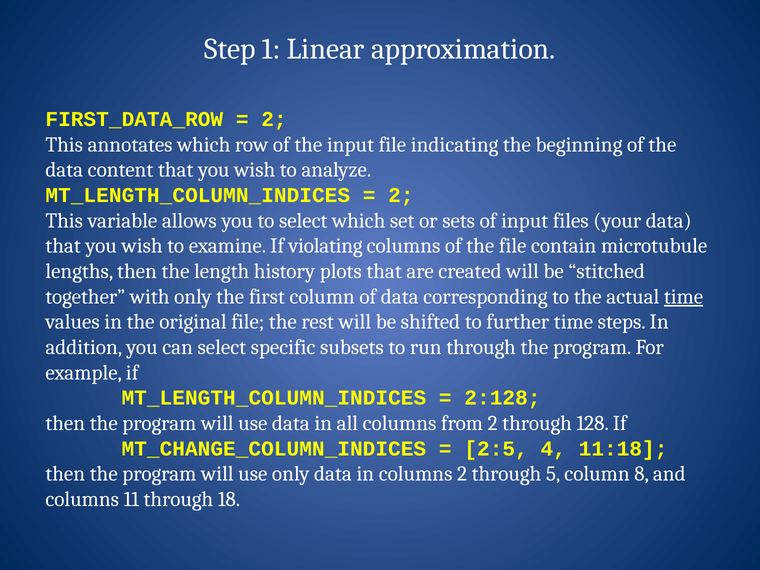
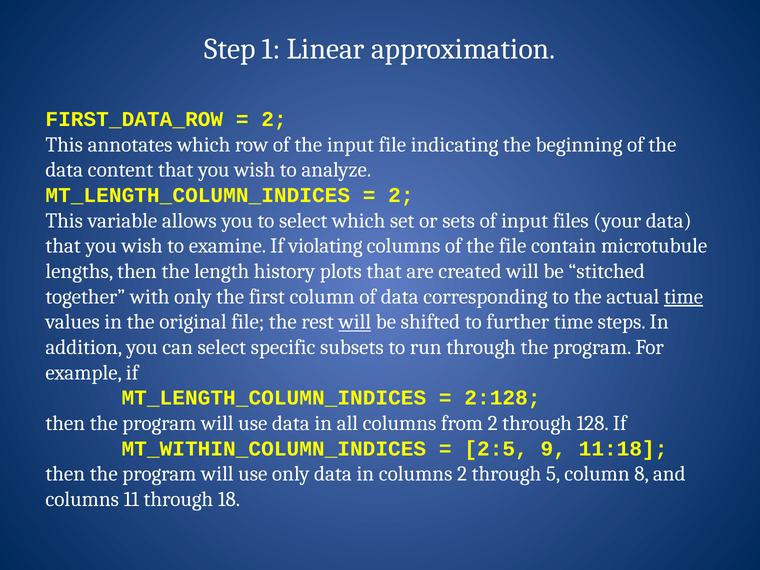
will at (355, 322) underline: none -> present
MT_CHANGE_COLUMN_INDICES: MT_CHANGE_COLUMN_INDICES -> MT_WITHIN_COLUMN_INDICES
4: 4 -> 9
